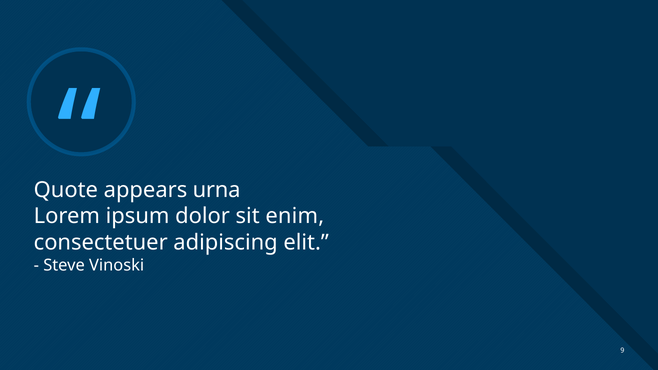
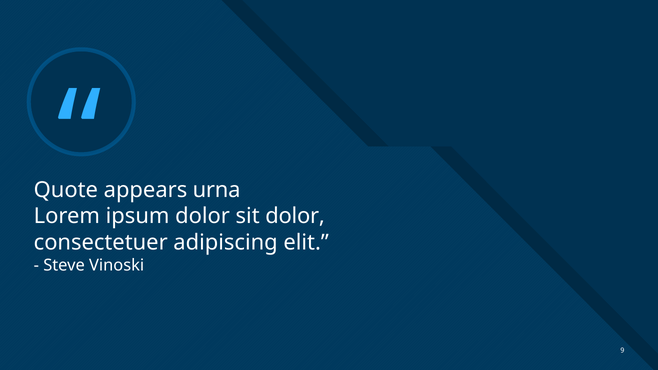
sit enim: enim -> dolor
